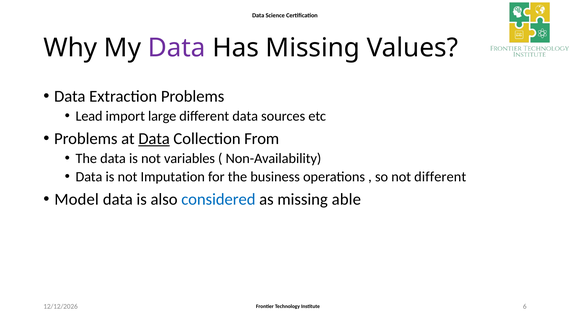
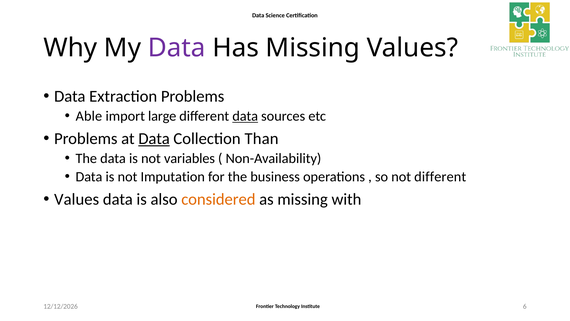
Lead: Lead -> Able
data at (245, 116) underline: none -> present
From: From -> Than
Model at (77, 199): Model -> Values
considered colour: blue -> orange
able: able -> with
